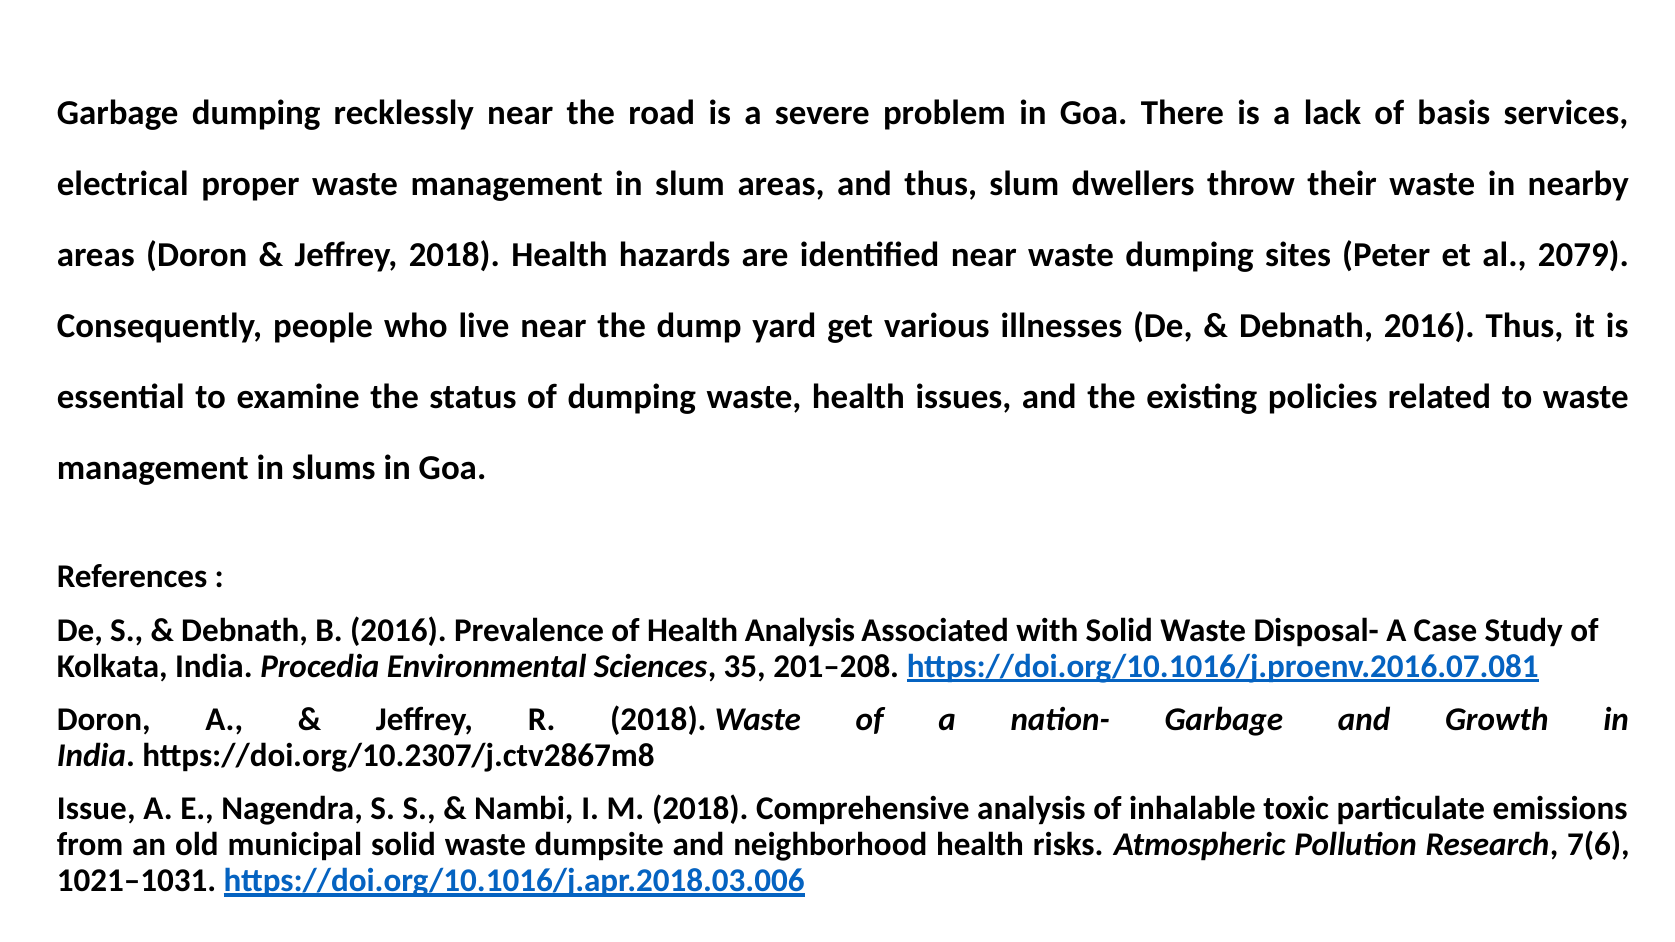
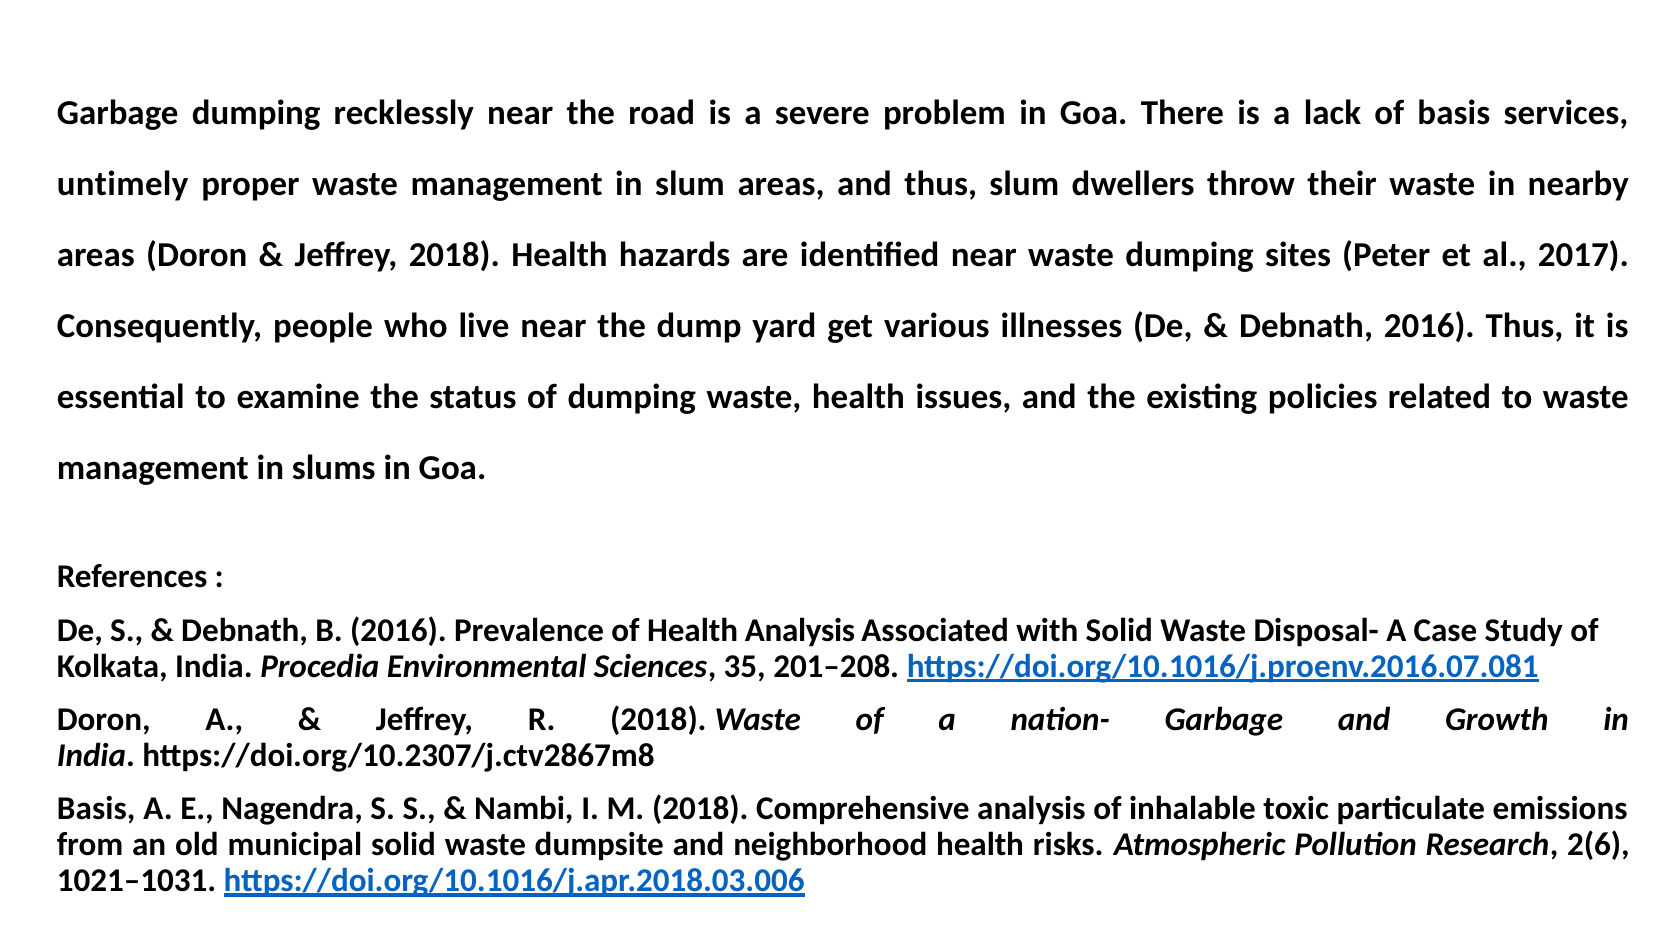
electrical: electrical -> untimely
2079: 2079 -> 2017
Issue at (96, 809): Issue -> Basis
7(6: 7(6 -> 2(6
